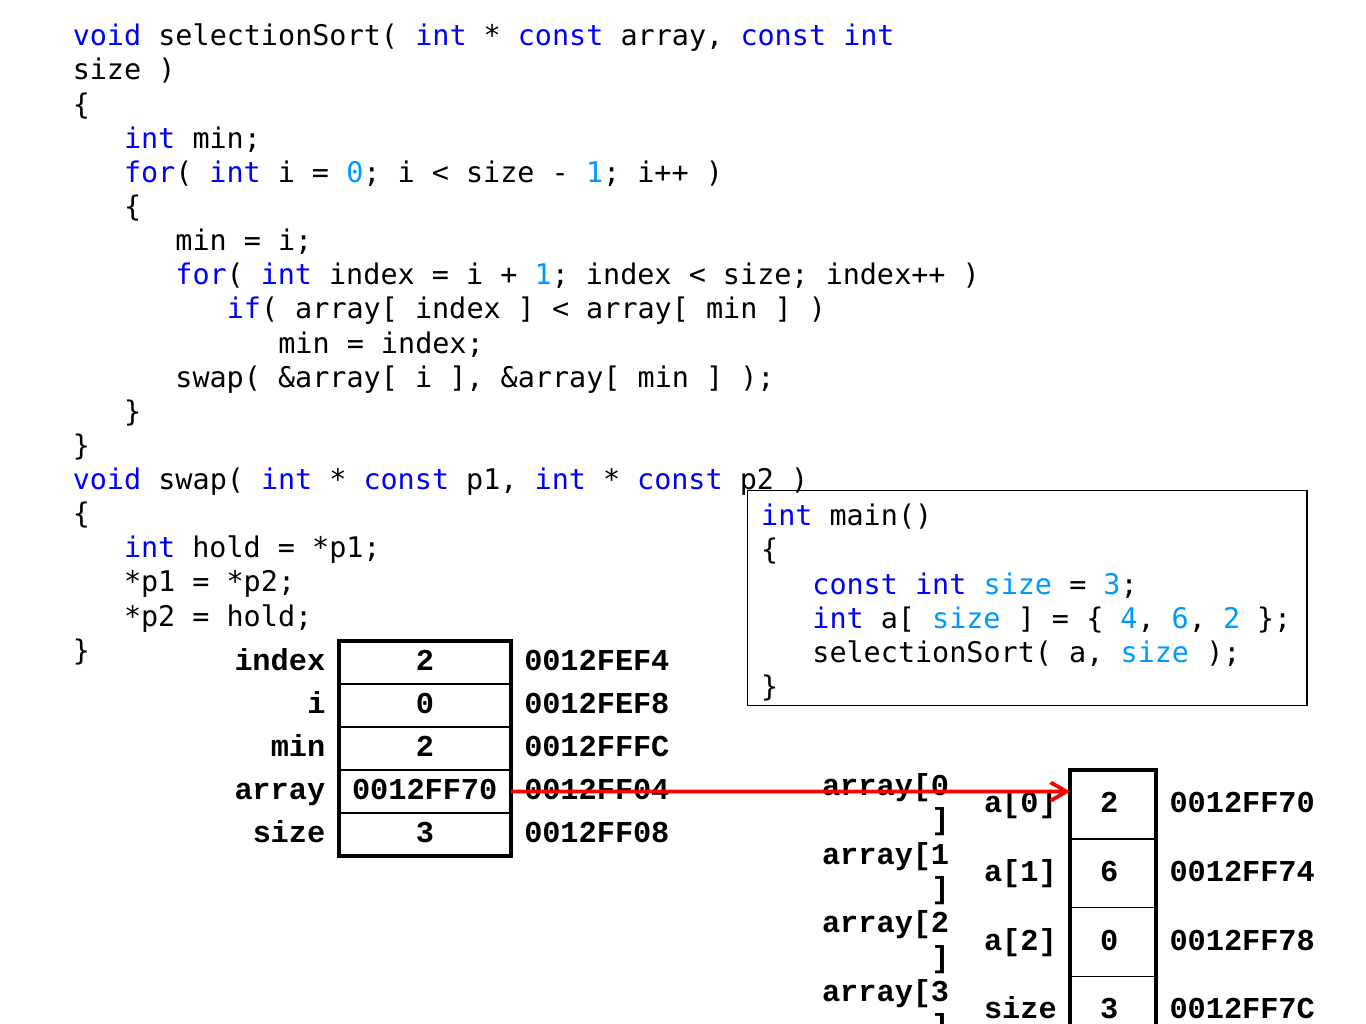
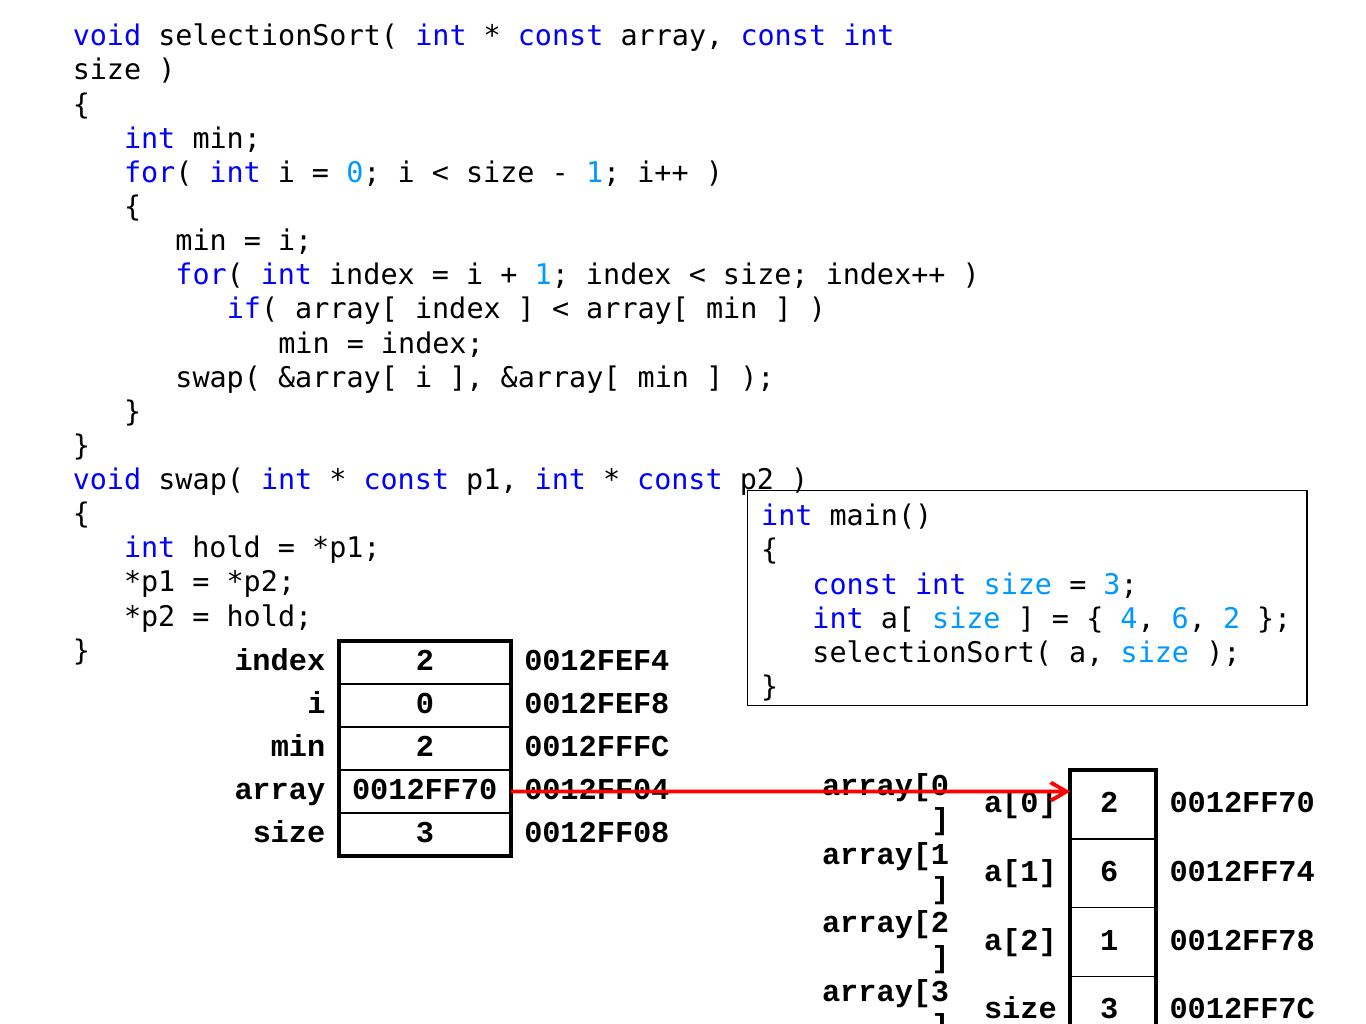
a[2 0: 0 -> 1
